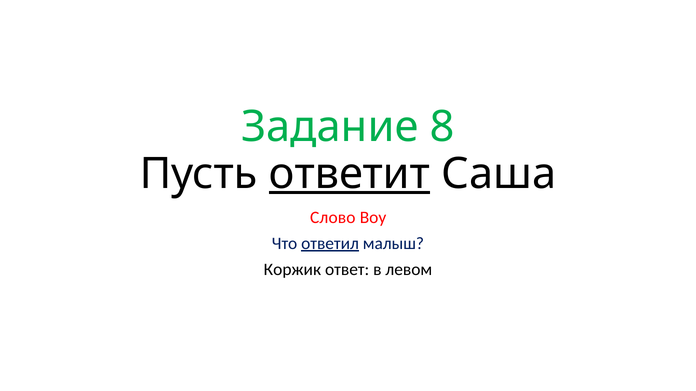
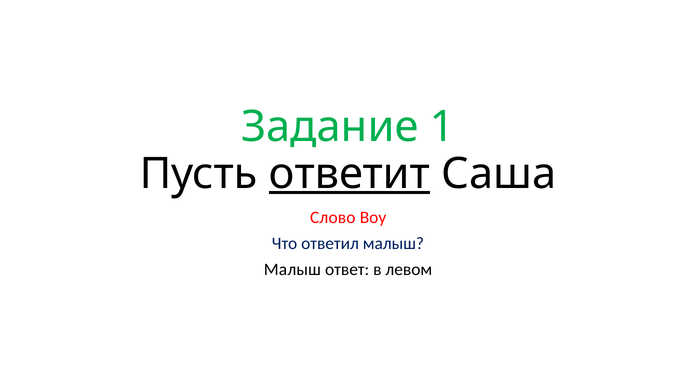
8: 8 -> 1
ответил underline: present -> none
Коржик at (292, 270): Коржик -> Малыш
